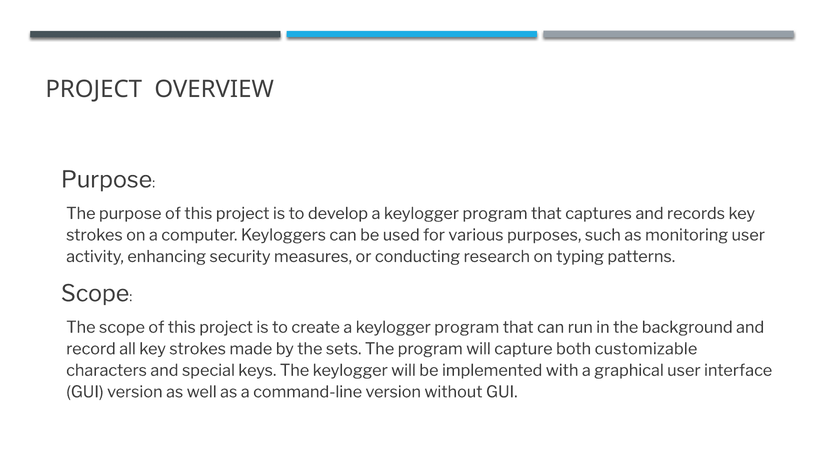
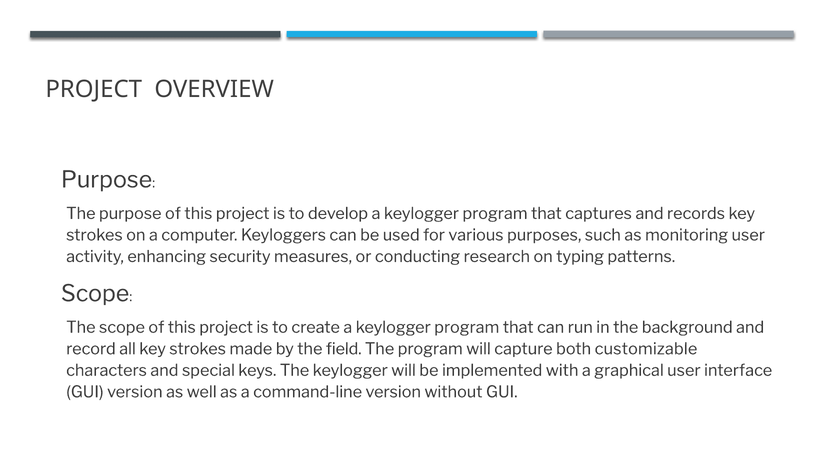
sets: sets -> field
